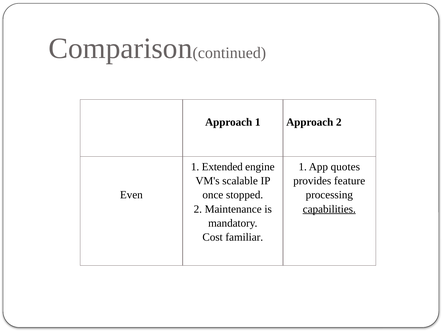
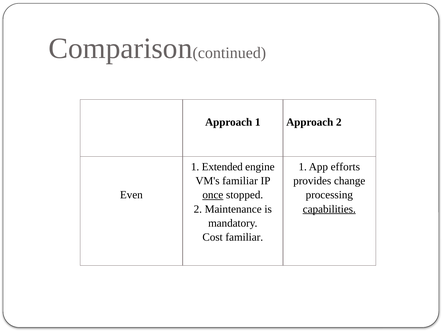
quotes: quotes -> efforts
VM's scalable: scalable -> familiar
feature: feature -> change
once underline: none -> present
